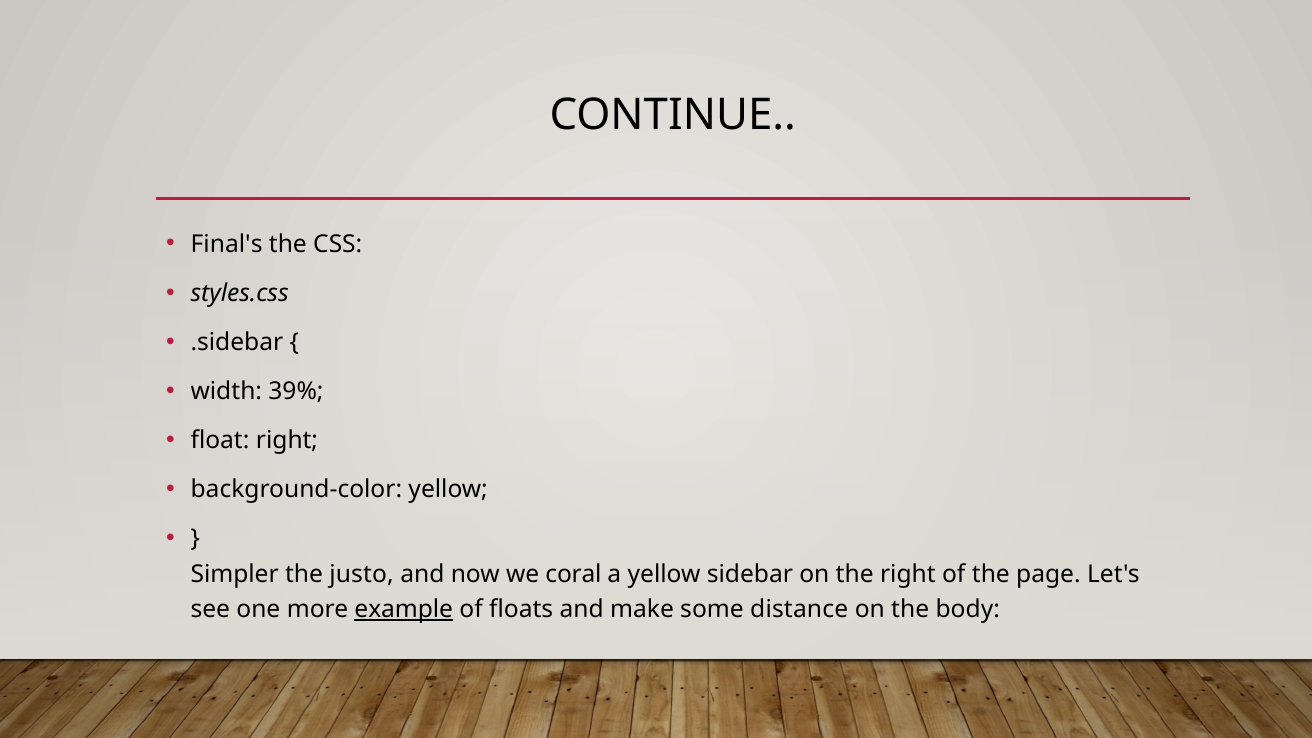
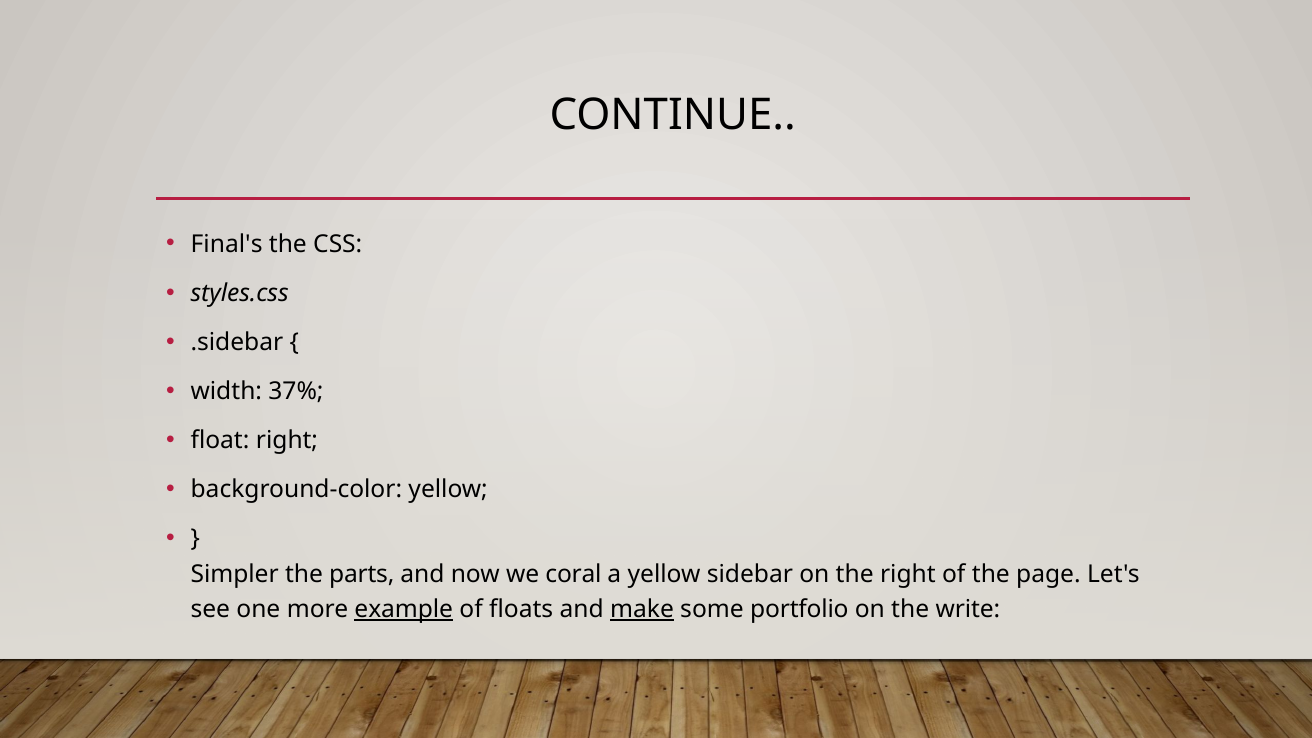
39%: 39% -> 37%
justo: justo -> parts
make underline: none -> present
distance: distance -> portfolio
body: body -> write
